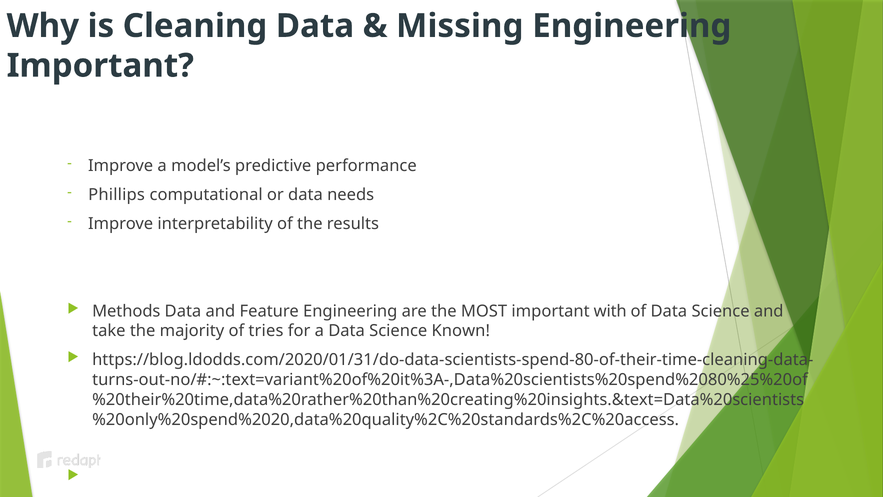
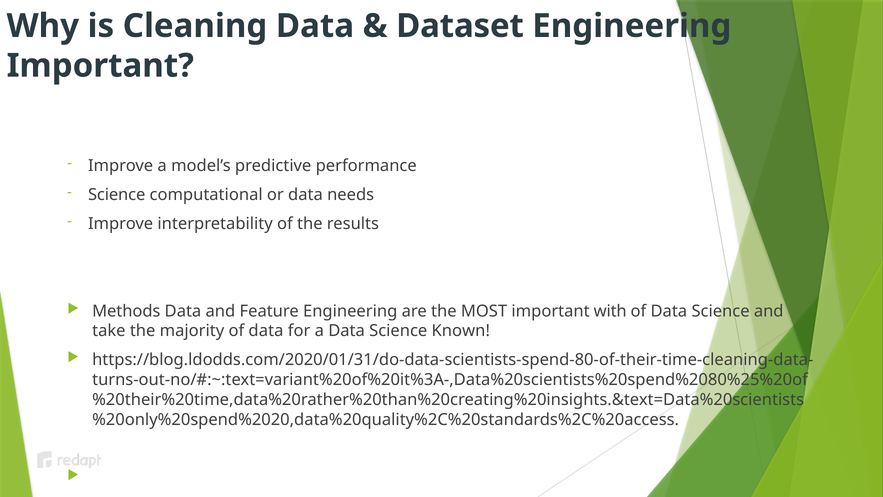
Missing: Missing -> Dataset
Phillips at (117, 195): Phillips -> Science
majority of tries: tries -> data
